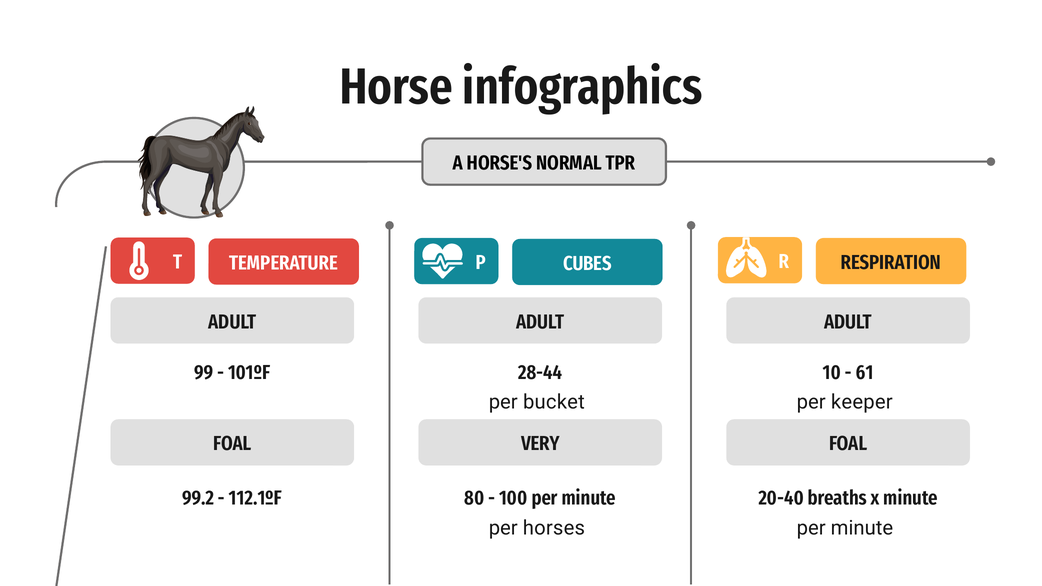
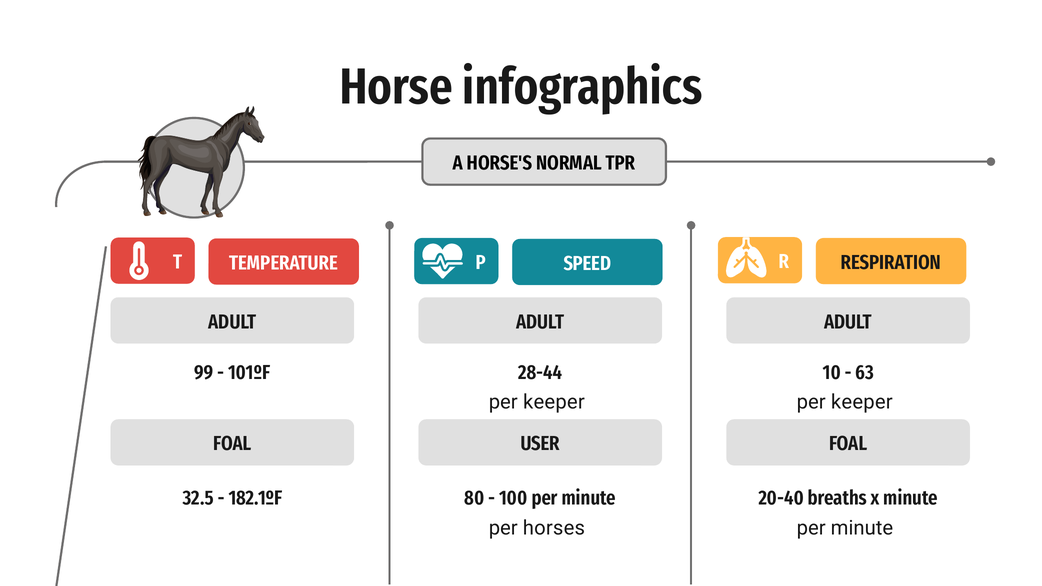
CUBES: CUBES -> SPEED
61: 61 -> 63
bucket at (554, 402): bucket -> keeper
VERY: VERY -> USER
99.2: 99.2 -> 32.5
112.1ºF: 112.1ºF -> 182.1ºF
